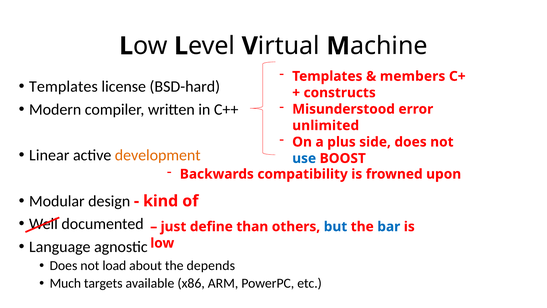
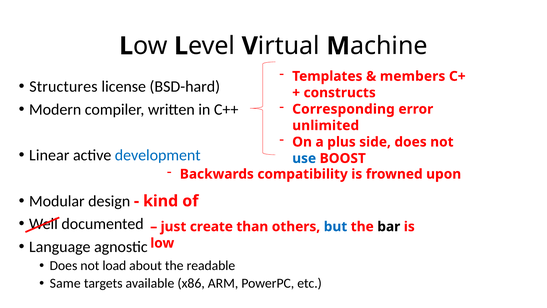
Templates at (63, 86): Templates -> Structures
Misunderstood: Misunderstood -> Corresponding
development colour: orange -> blue
define: define -> create
bar colour: blue -> black
depends: depends -> readable
Much: Much -> Same
